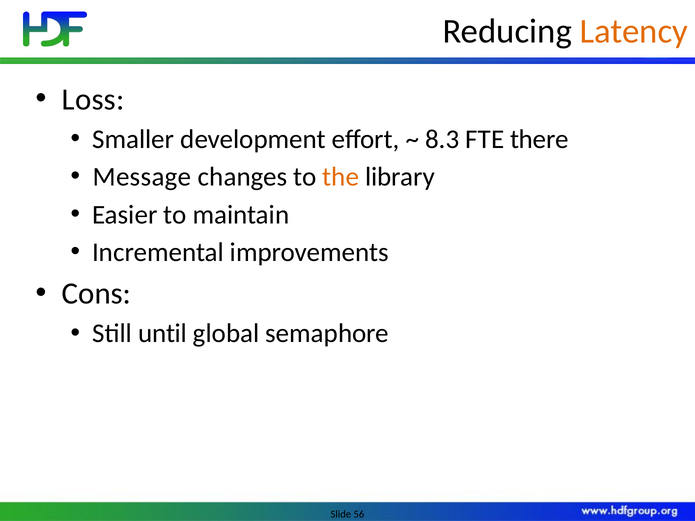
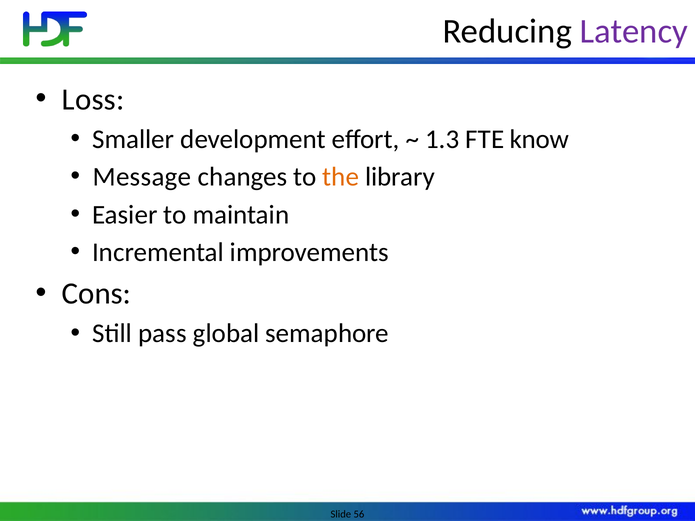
Latency colour: orange -> purple
8.3: 8.3 -> 1.3
there: there -> know
until: until -> pass
